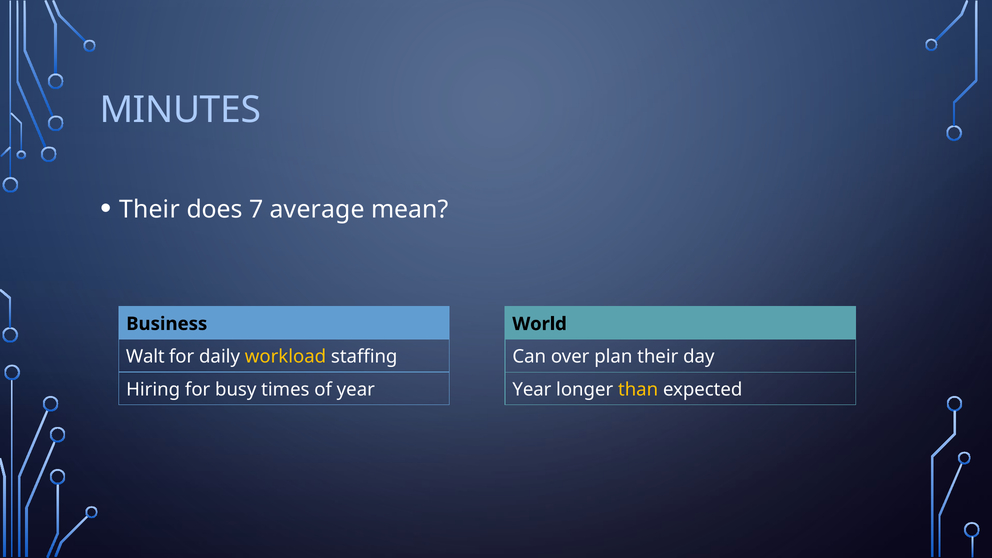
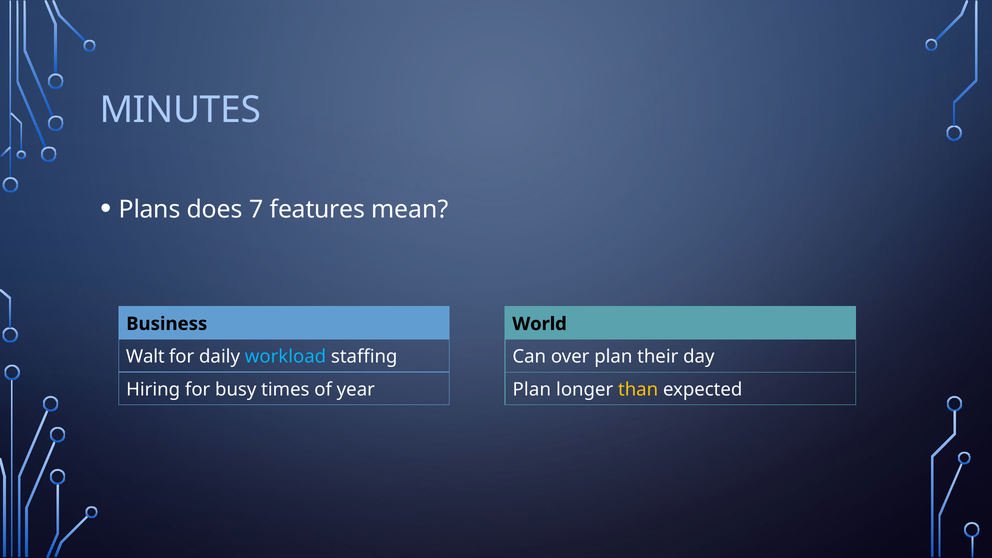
Their at (149, 209): Their -> Plans
average: average -> features
workload colour: yellow -> light blue
Year at (532, 390): Year -> Plan
